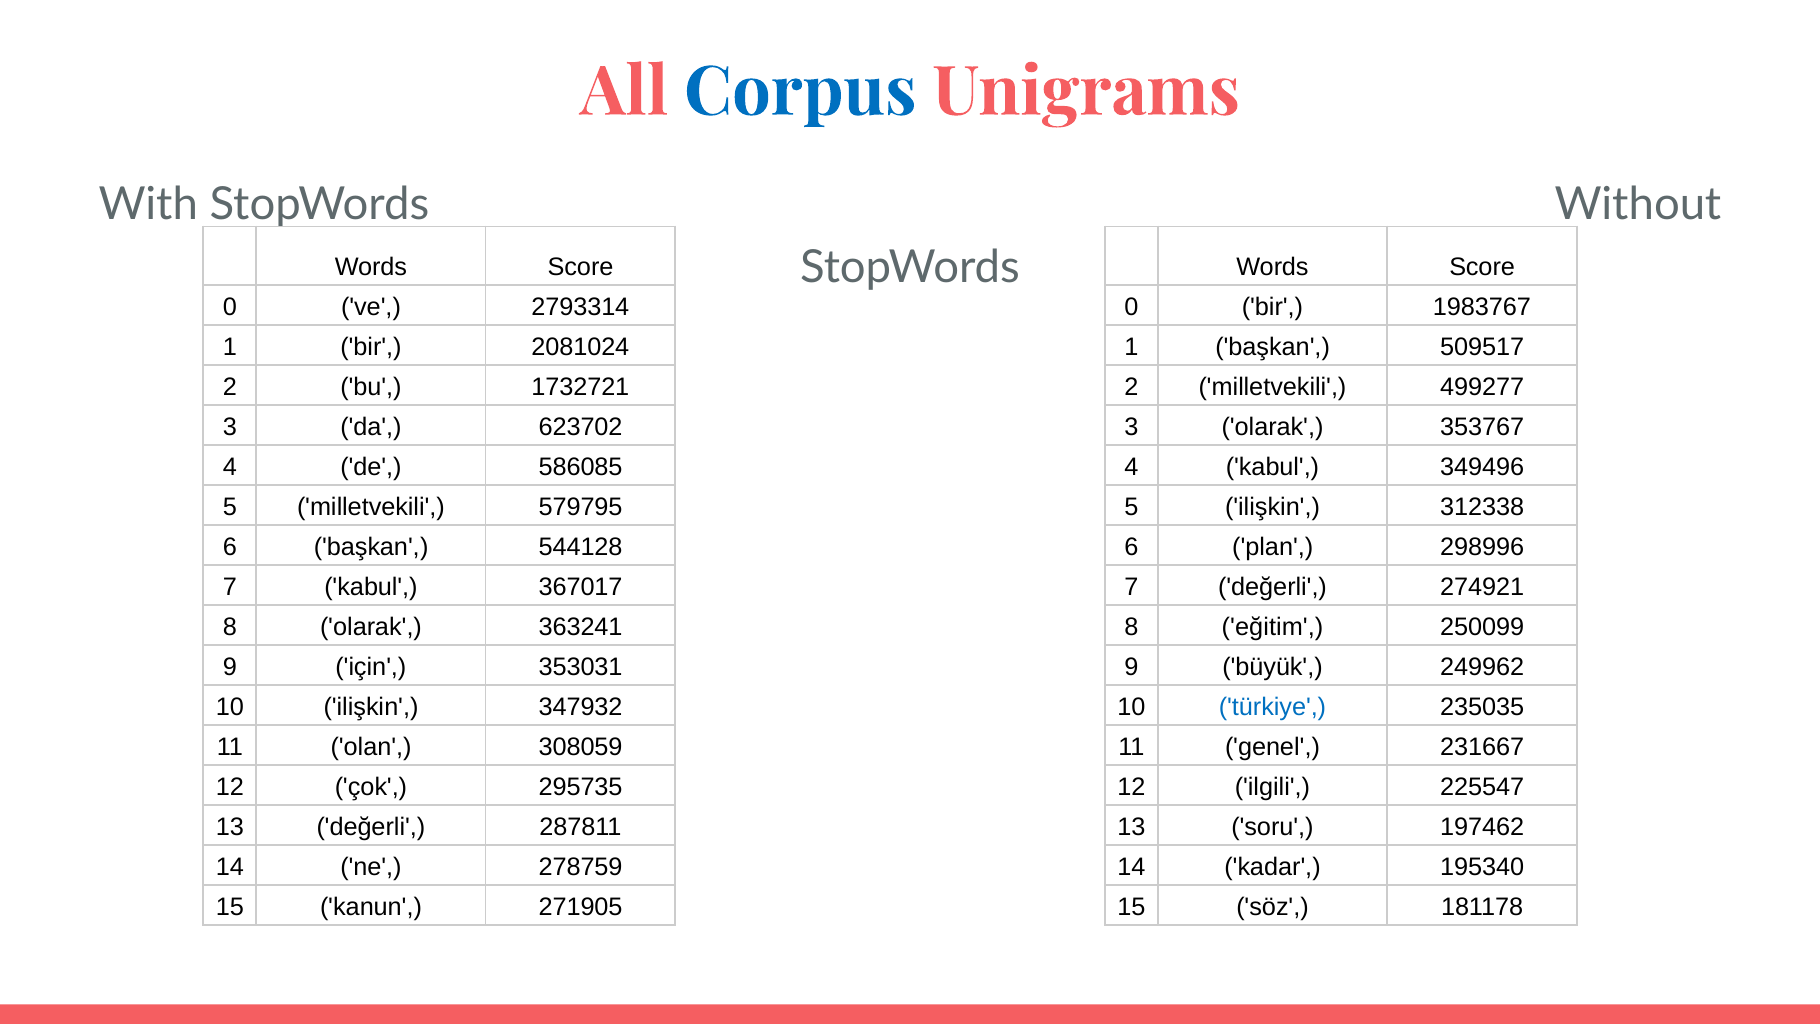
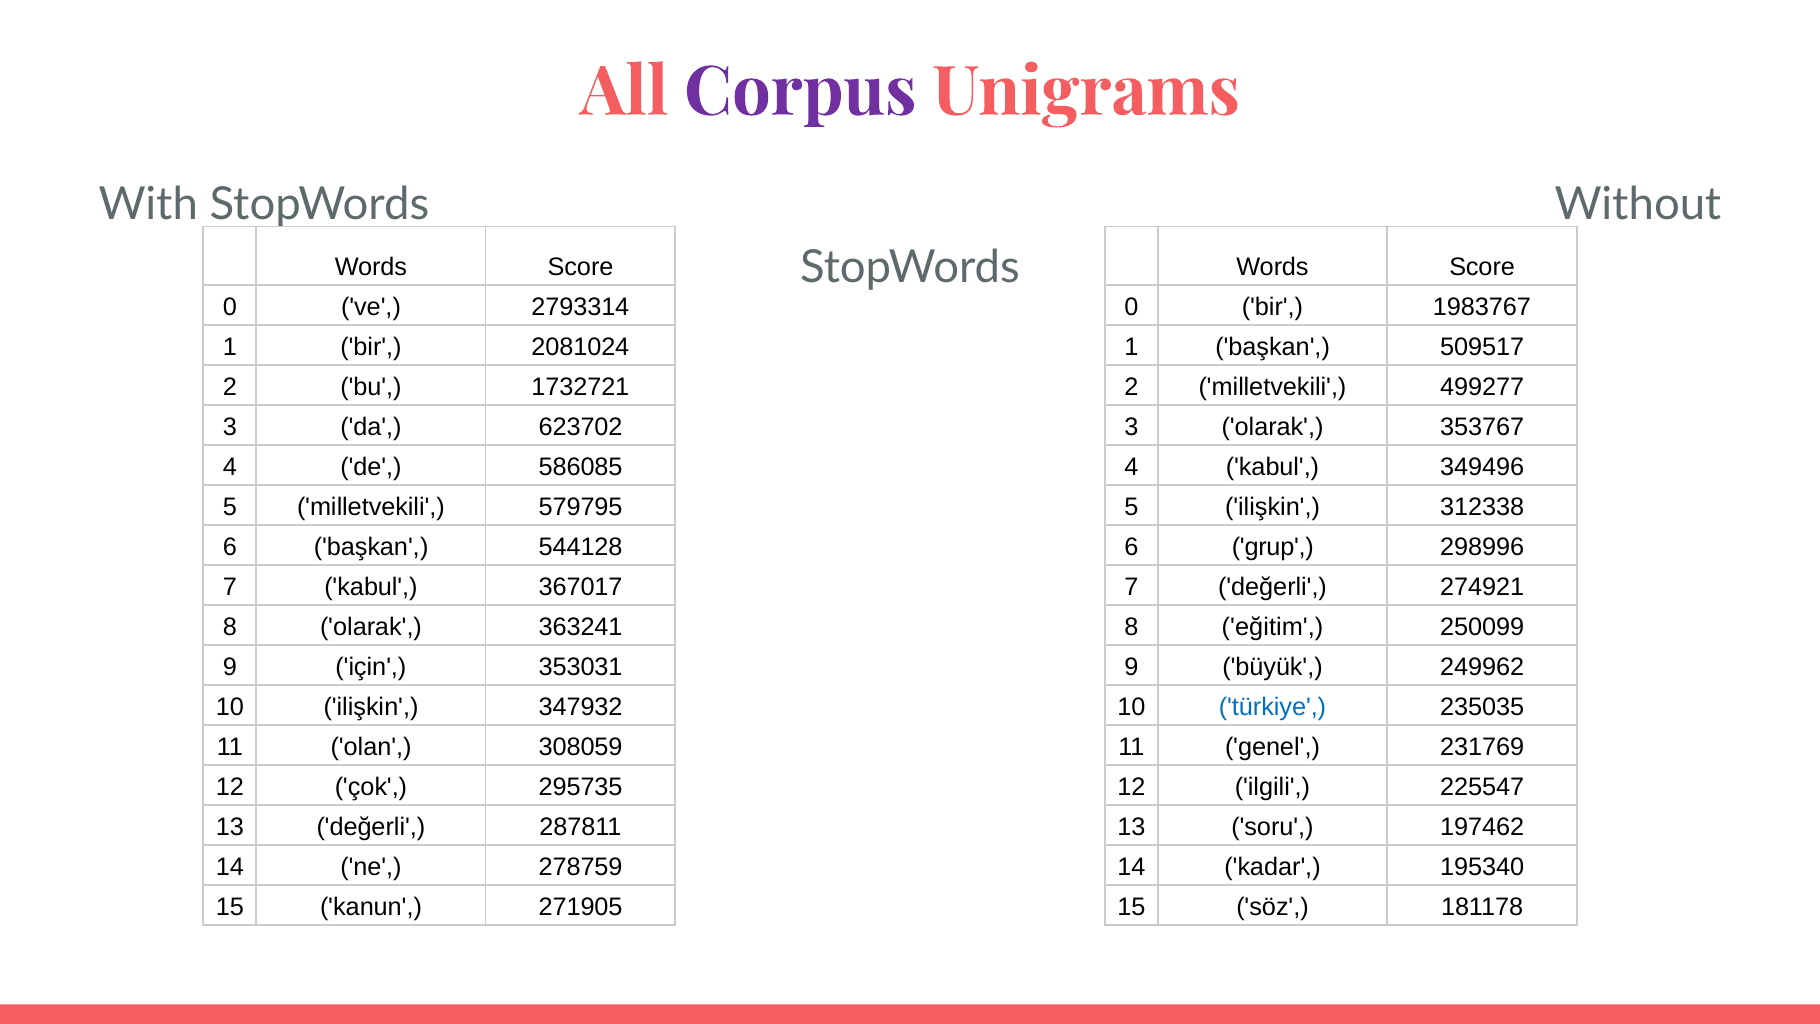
Corpus colour: blue -> purple
plan: plan -> grup
231667: 231667 -> 231769
